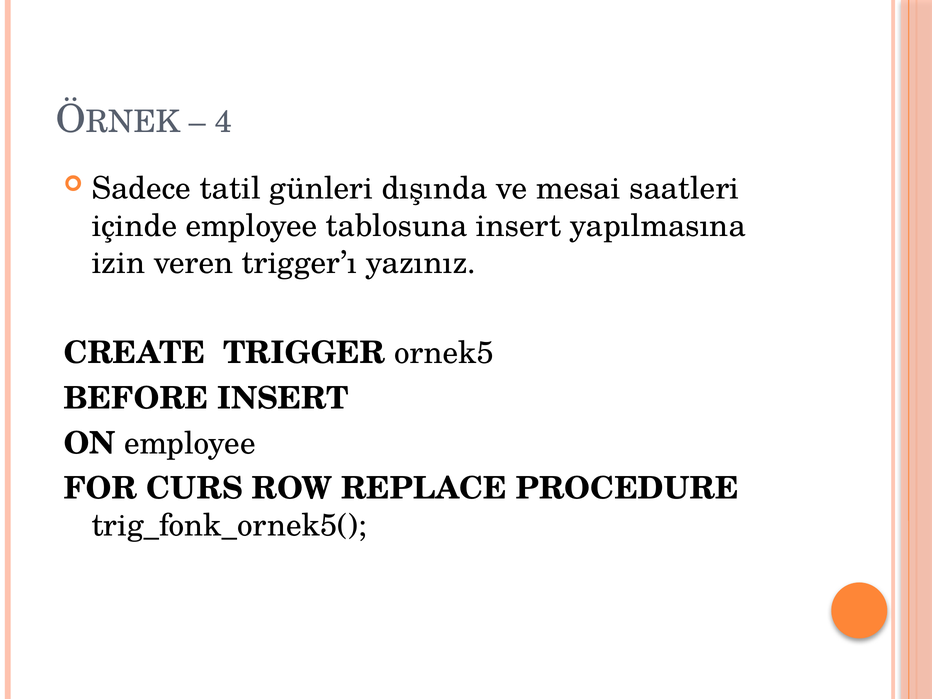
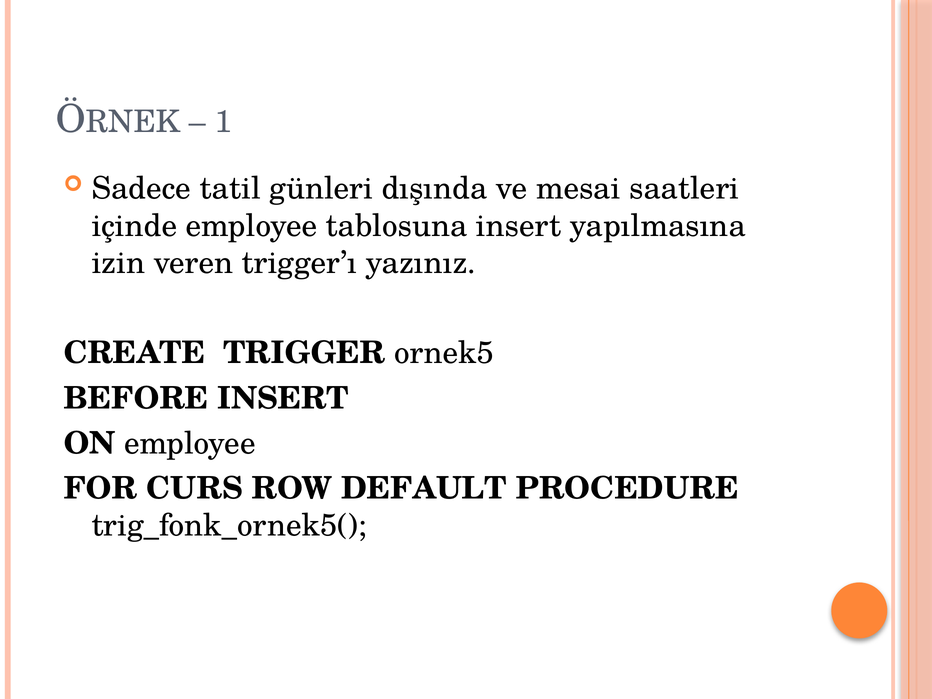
4: 4 -> 1
REPLACE: REPLACE -> DEFAULT
